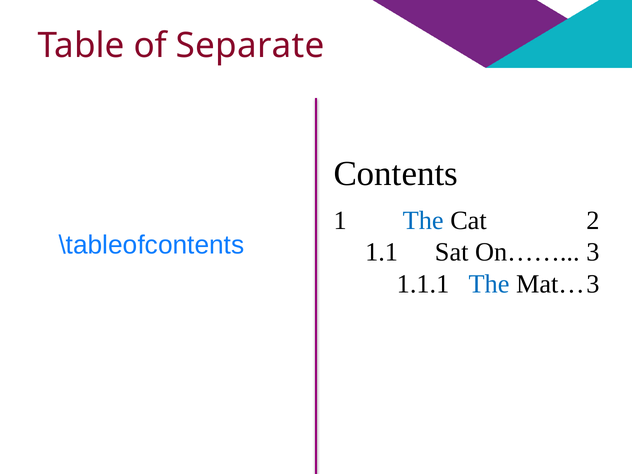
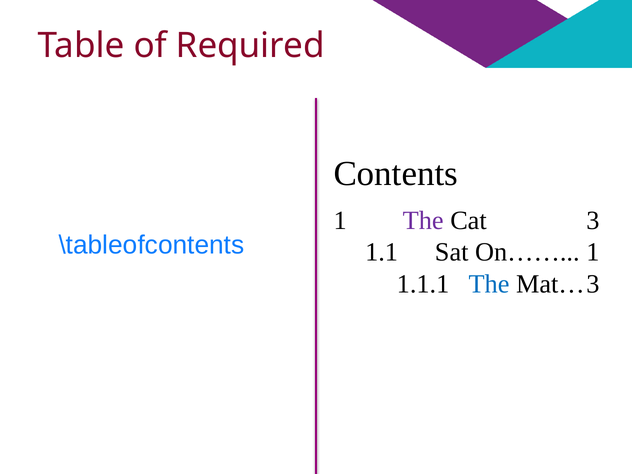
Separate: Separate -> Required
The at (423, 221) colour: blue -> purple
2: 2 -> 3
On…… 3: 3 -> 1
